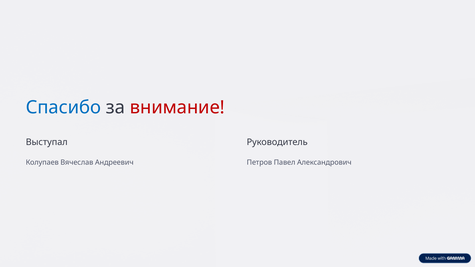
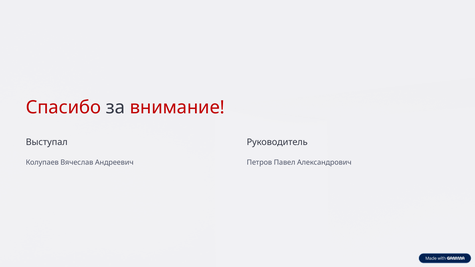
Спасибо colour: blue -> red
